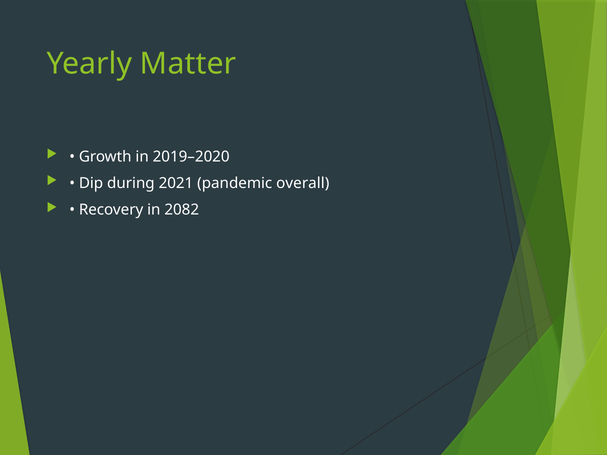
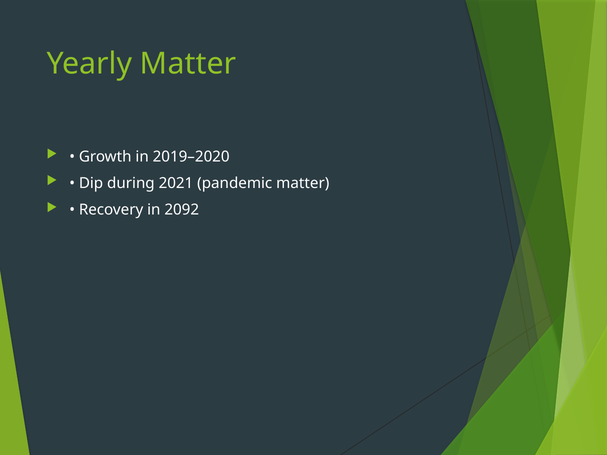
pandemic overall: overall -> matter
2082: 2082 -> 2092
